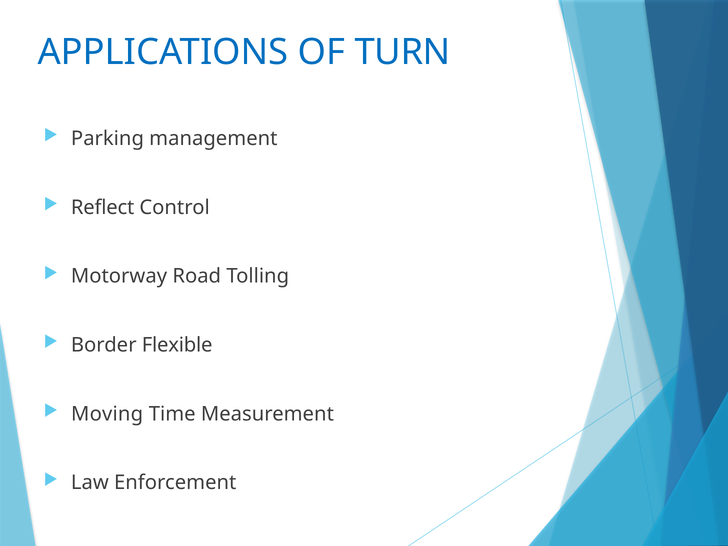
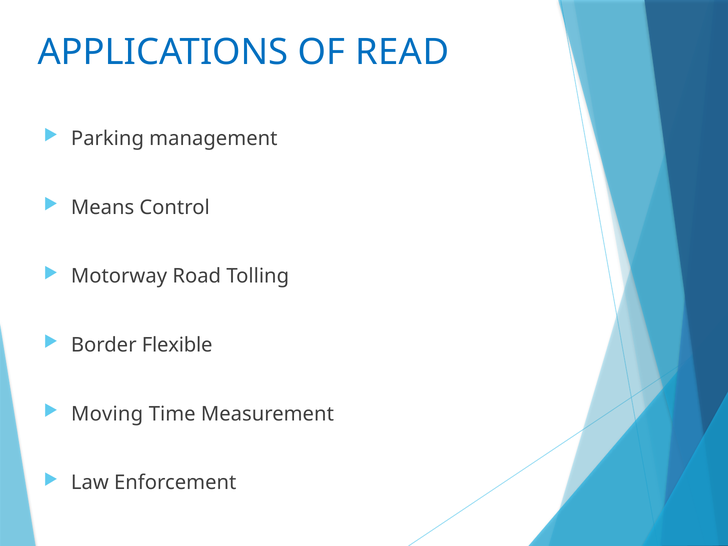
TURN: TURN -> READ
Reflect: Reflect -> Means
